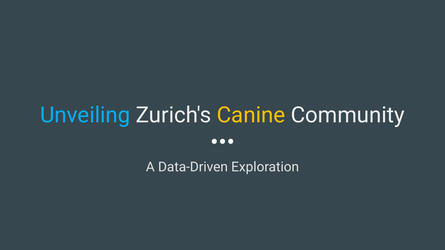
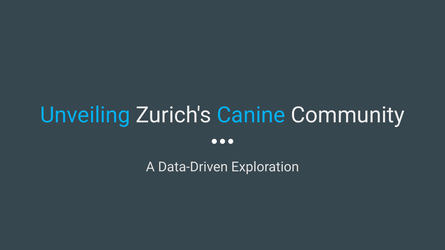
Canine colour: yellow -> light blue
